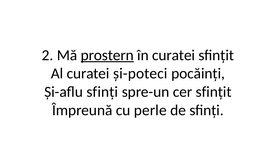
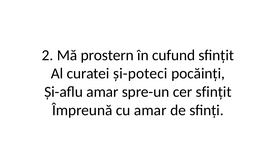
prostern underline: present -> none
în curatei: curatei -> cufund
Și-aflu sfinți: sfinți -> amar
cu perle: perle -> amar
